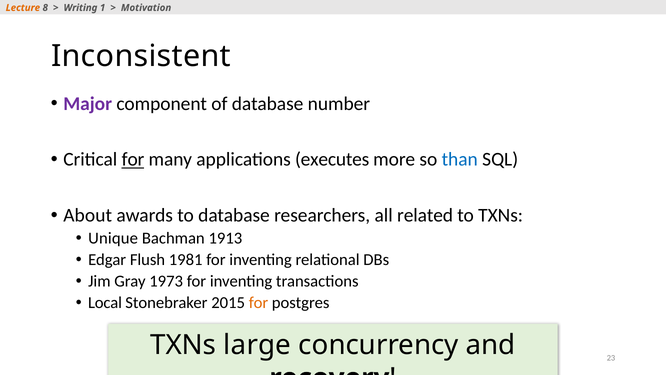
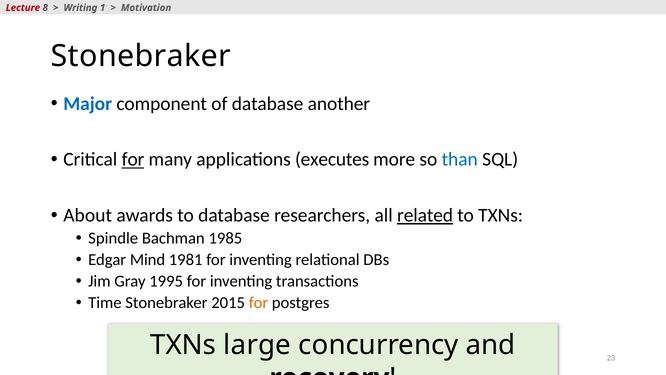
Lecture colour: orange -> red
Inconsistent at (141, 56): Inconsistent -> Stonebraker
Major colour: purple -> blue
number: number -> another
related underline: none -> present
Unique: Unique -> Spindle
1913: 1913 -> 1985
Flush: Flush -> Mind
1973: 1973 -> 1995
Local: Local -> Time
